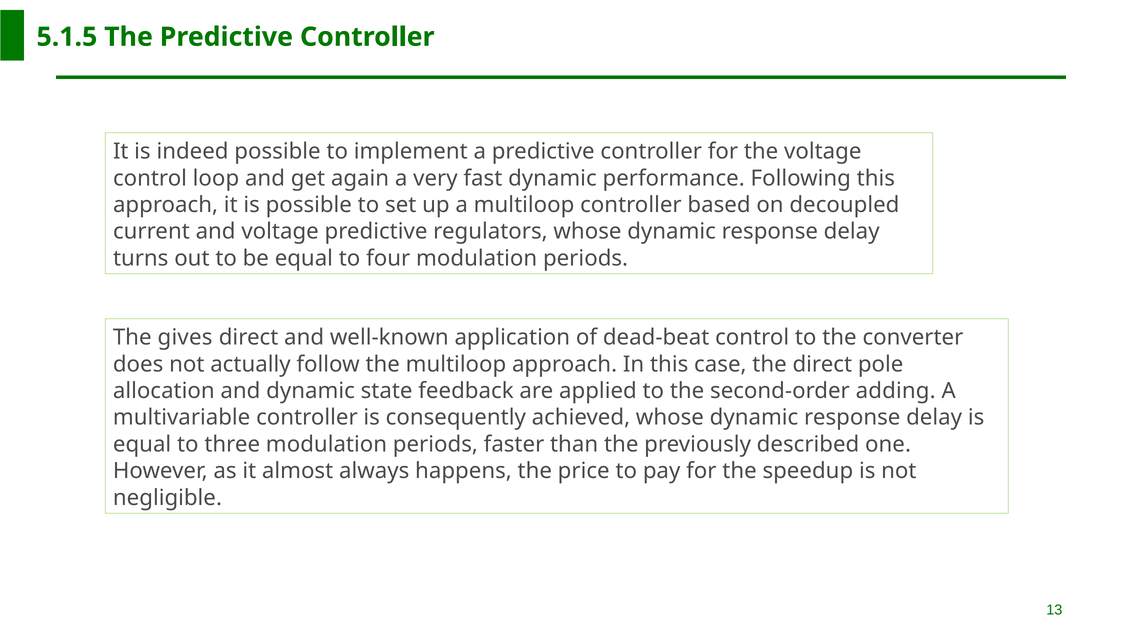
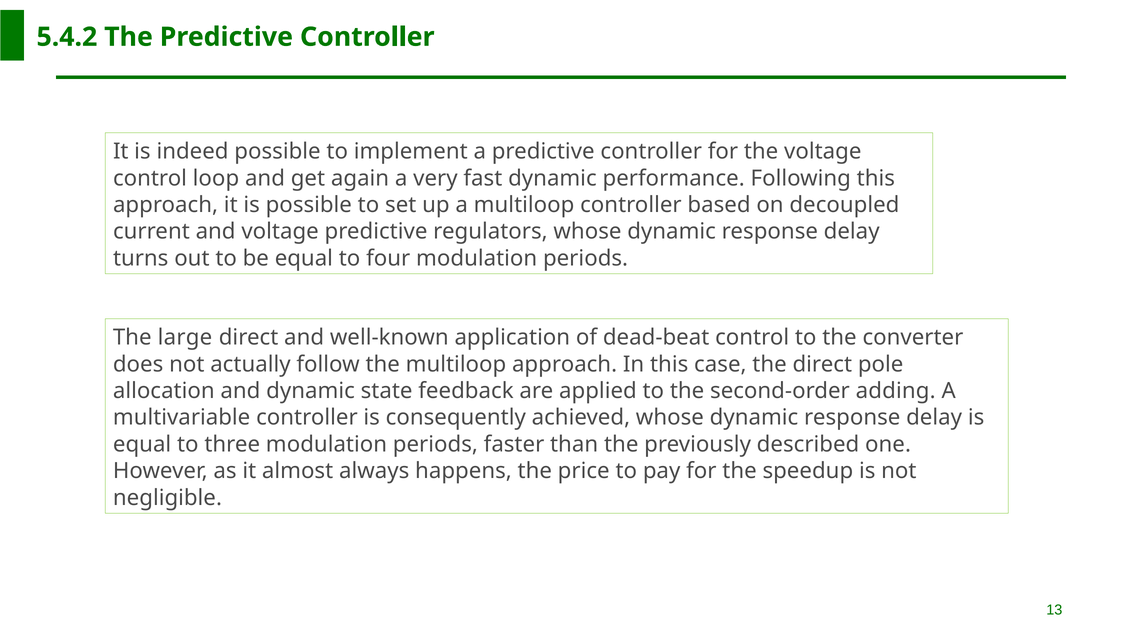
5.1.5: 5.1.5 -> 5.4.2
gives: gives -> large
